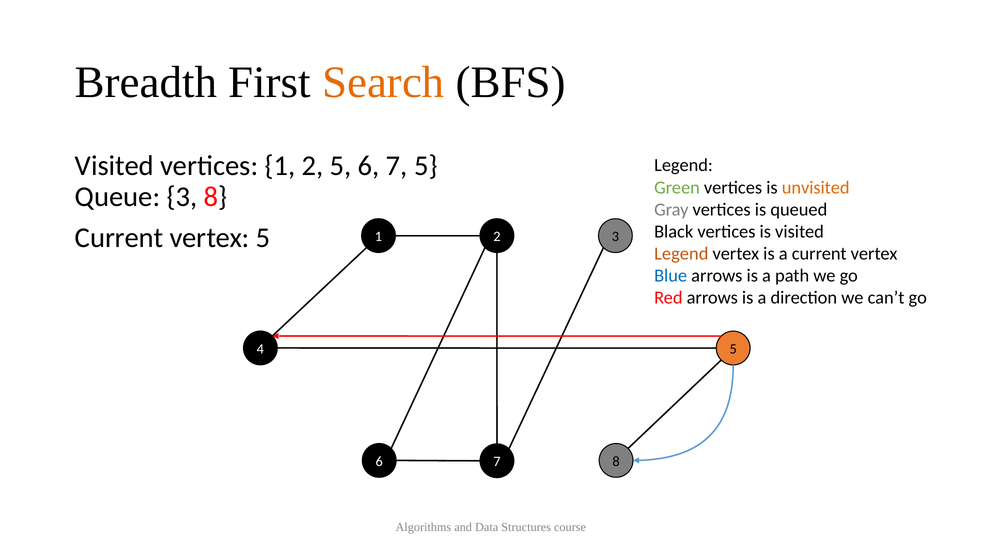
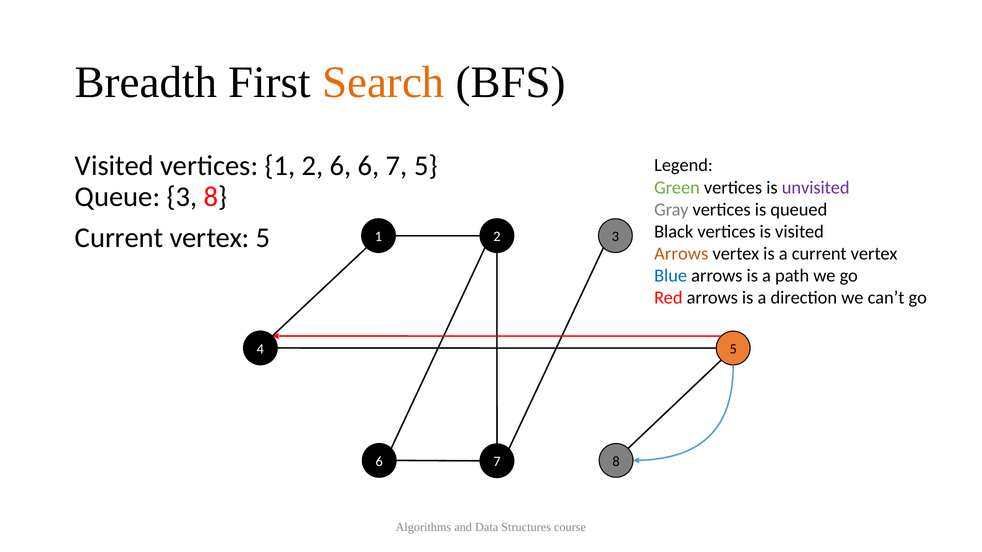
2 5: 5 -> 6
unvisited colour: orange -> purple
Legend at (681, 254): Legend -> Arrows
